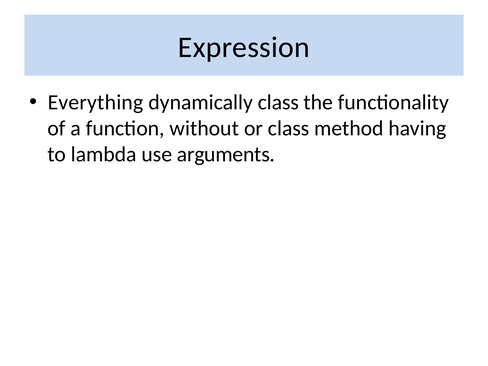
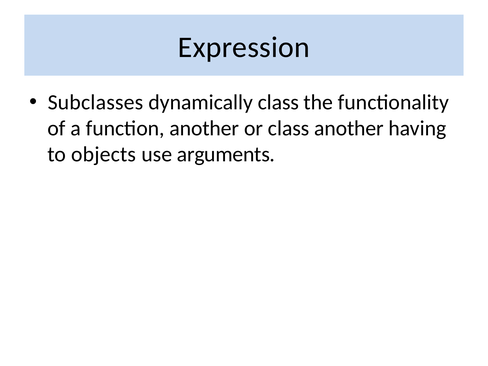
Everything: Everything -> Subclasses
function without: without -> another
class method: method -> another
lambda: lambda -> objects
